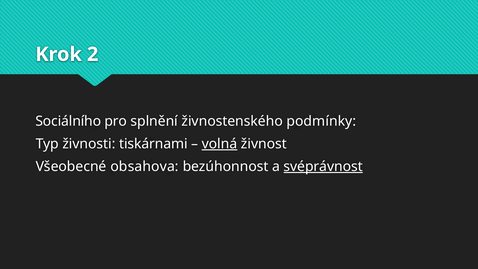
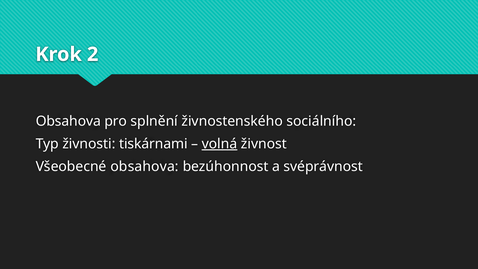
Sociálního at (68, 121): Sociálního -> Obsahova
podmínky: podmínky -> sociálního
svéprávnost underline: present -> none
